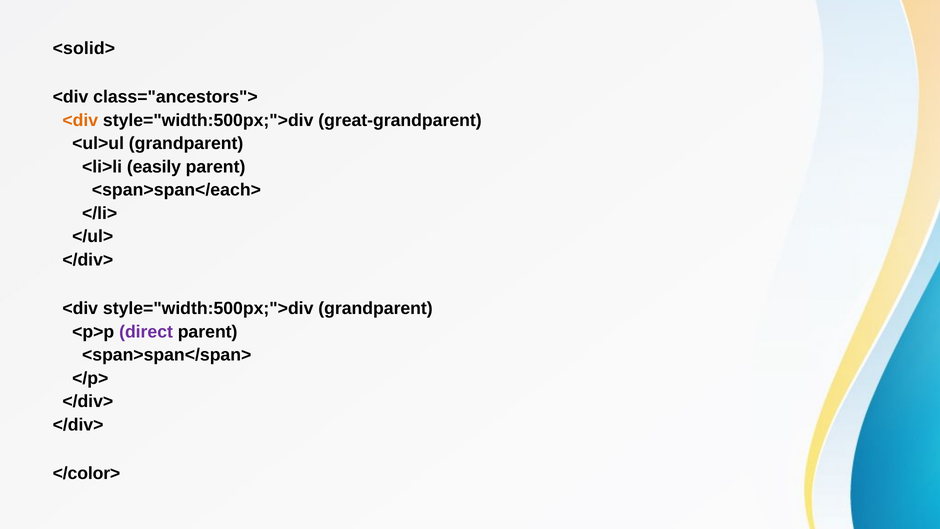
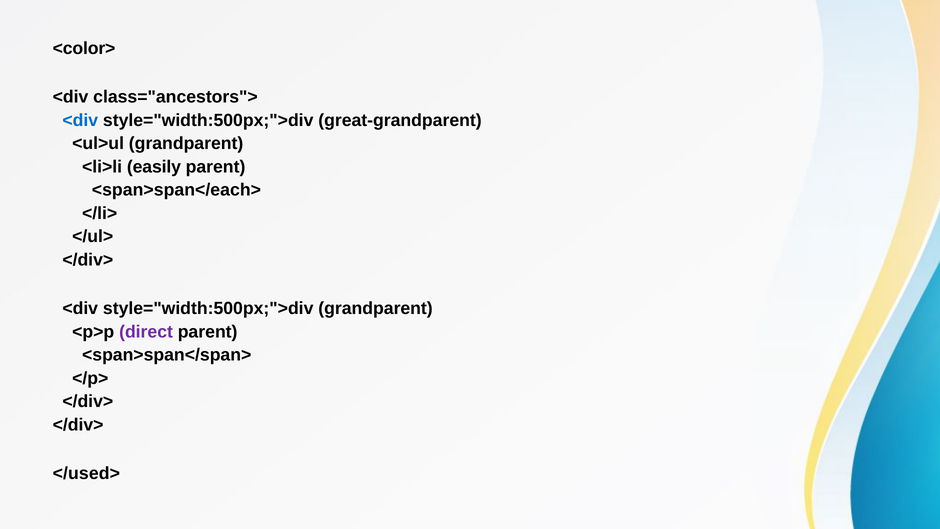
<solid>: <solid> -> <color>
<div at (80, 120) colour: orange -> blue
</color>: </color> -> </used>
